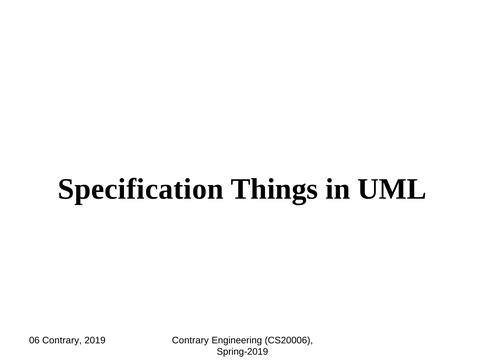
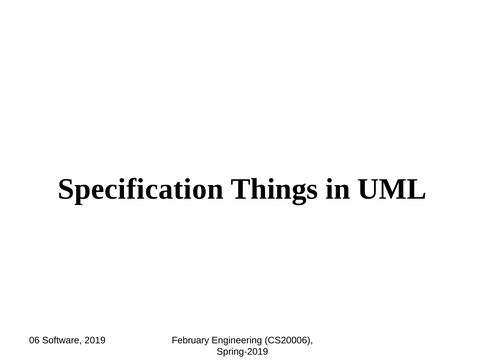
06 Contrary: Contrary -> Software
2019 Contrary: Contrary -> February
